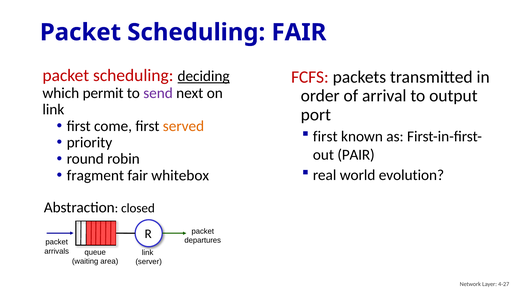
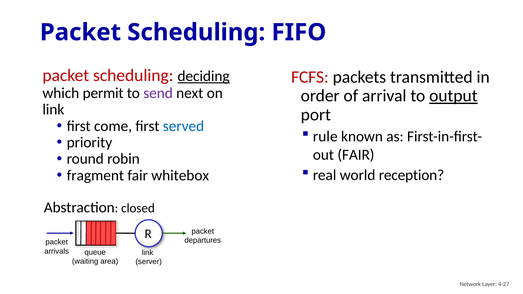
Scheduling FAIR: FAIR -> FIFO
output underline: none -> present
served colour: orange -> blue
first at (325, 137): first -> rule
PAIR at (356, 155): PAIR -> FAIR
evolution: evolution -> reception
